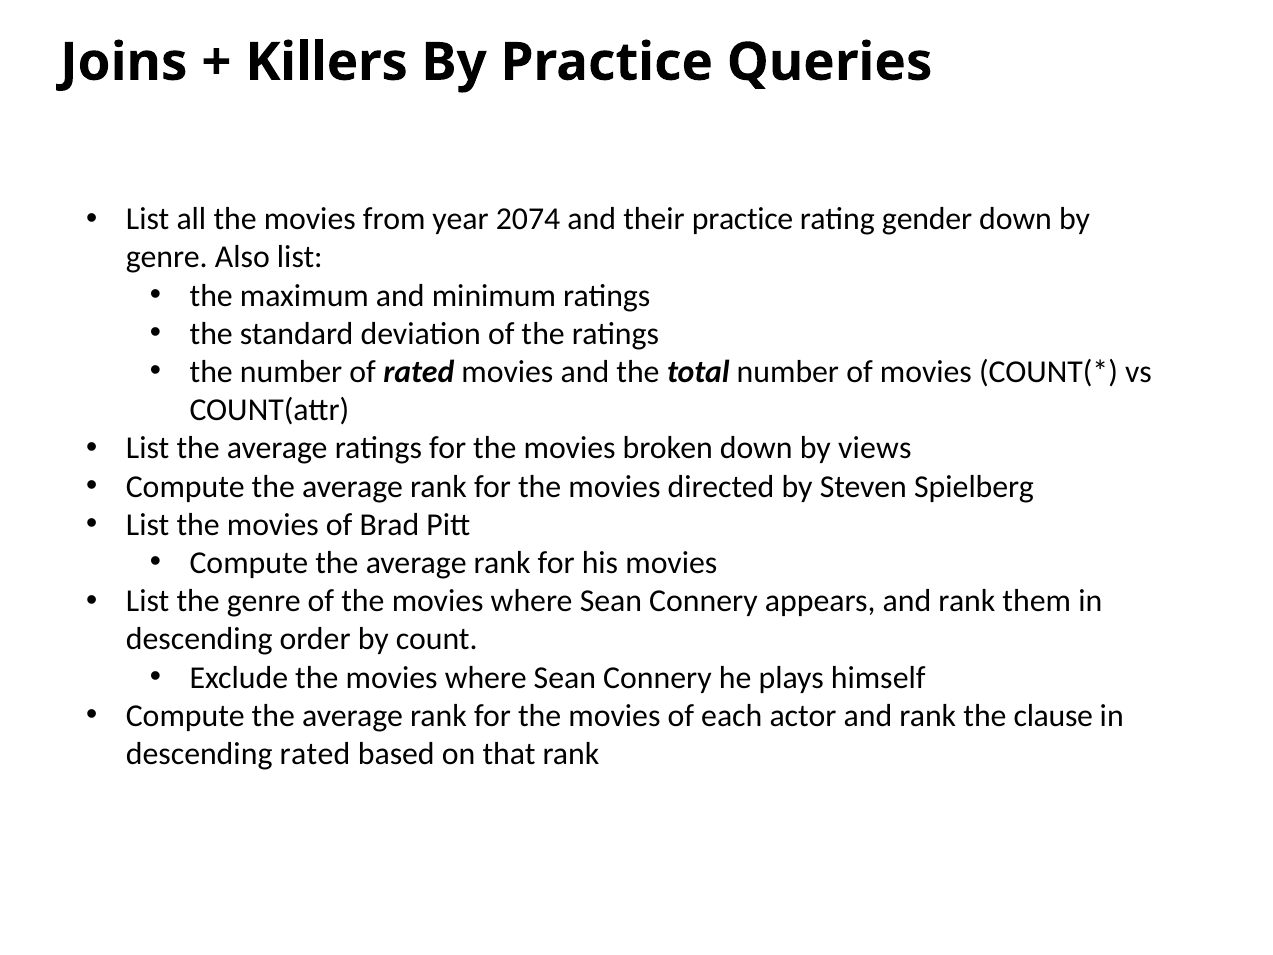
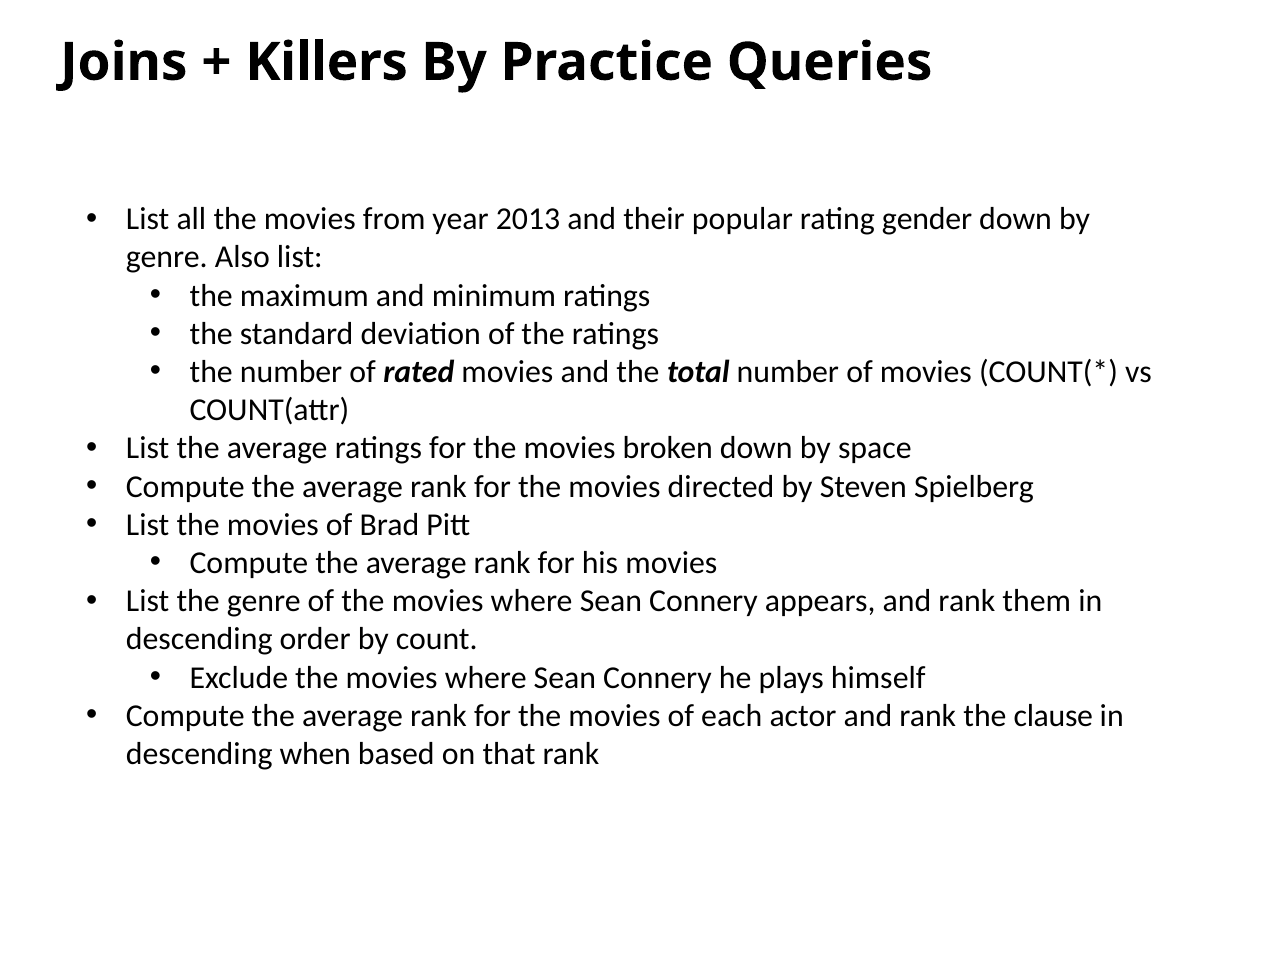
2074: 2074 -> 2013
their practice: practice -> popular
views: views -> space
descending rated: rated -> when
